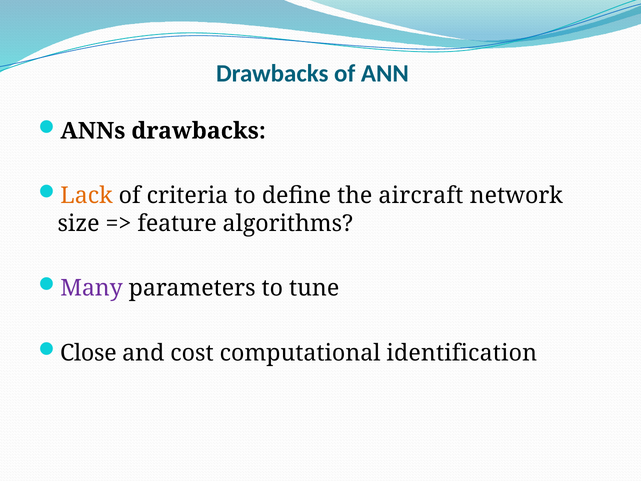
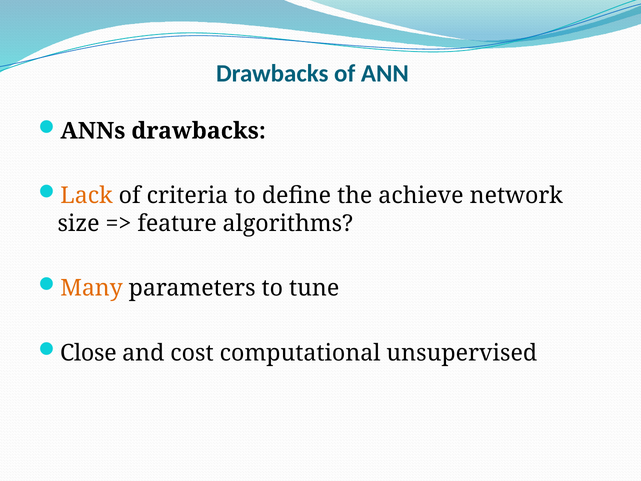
aircraft: aircraft -> achieve
Many colour: purple -> orange
identification: identification -> unsupervised
